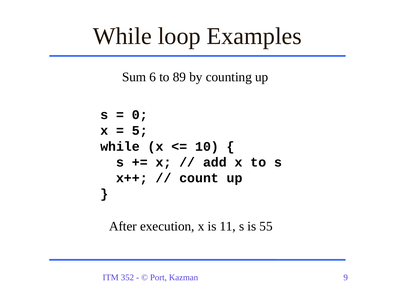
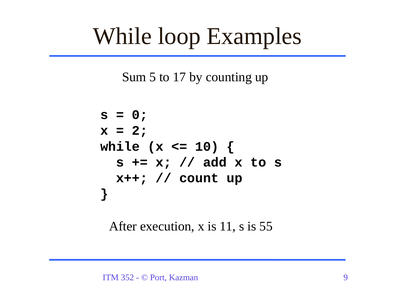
6: 6 -> 5
89: 89 -> 17
5: 5 -> 2
